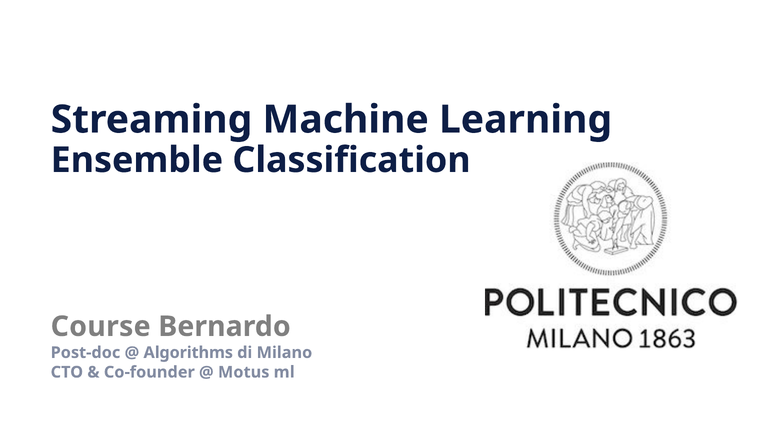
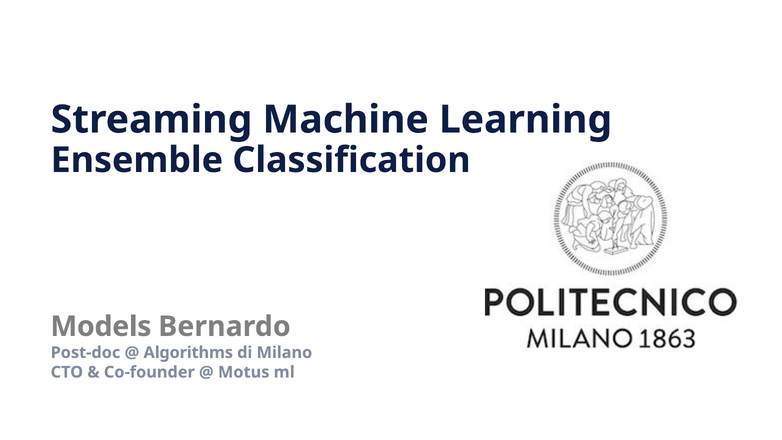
Course: Course -> Models
